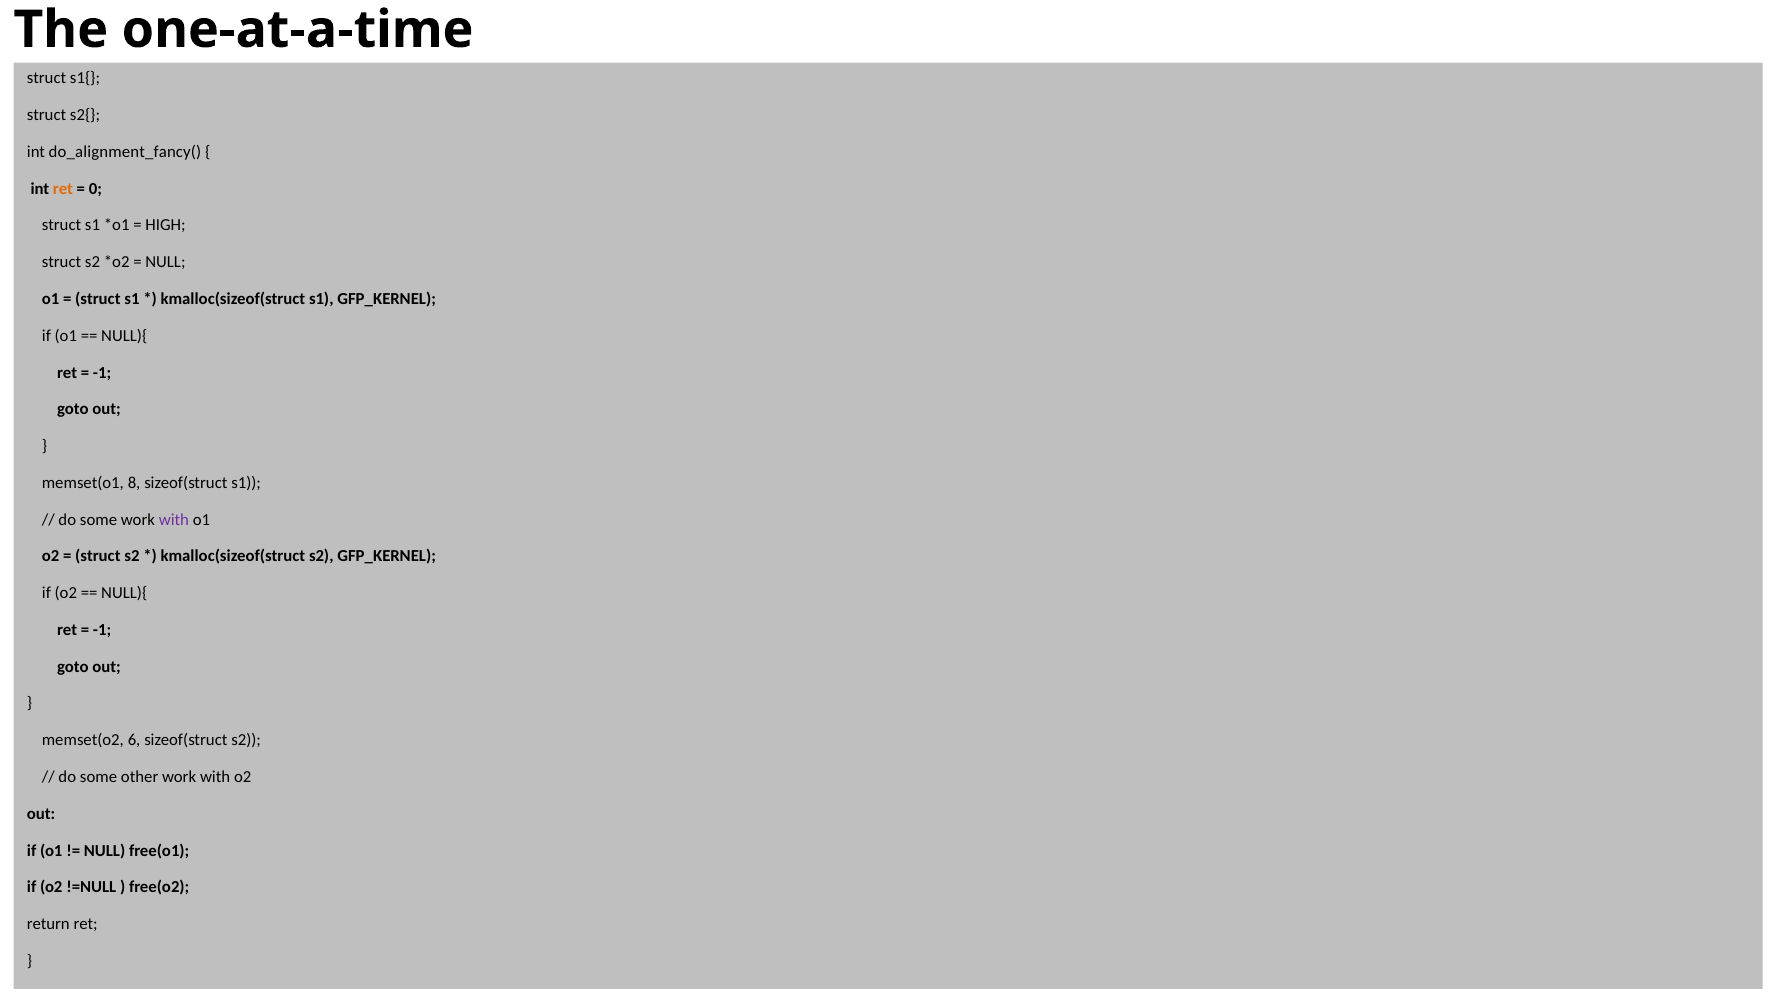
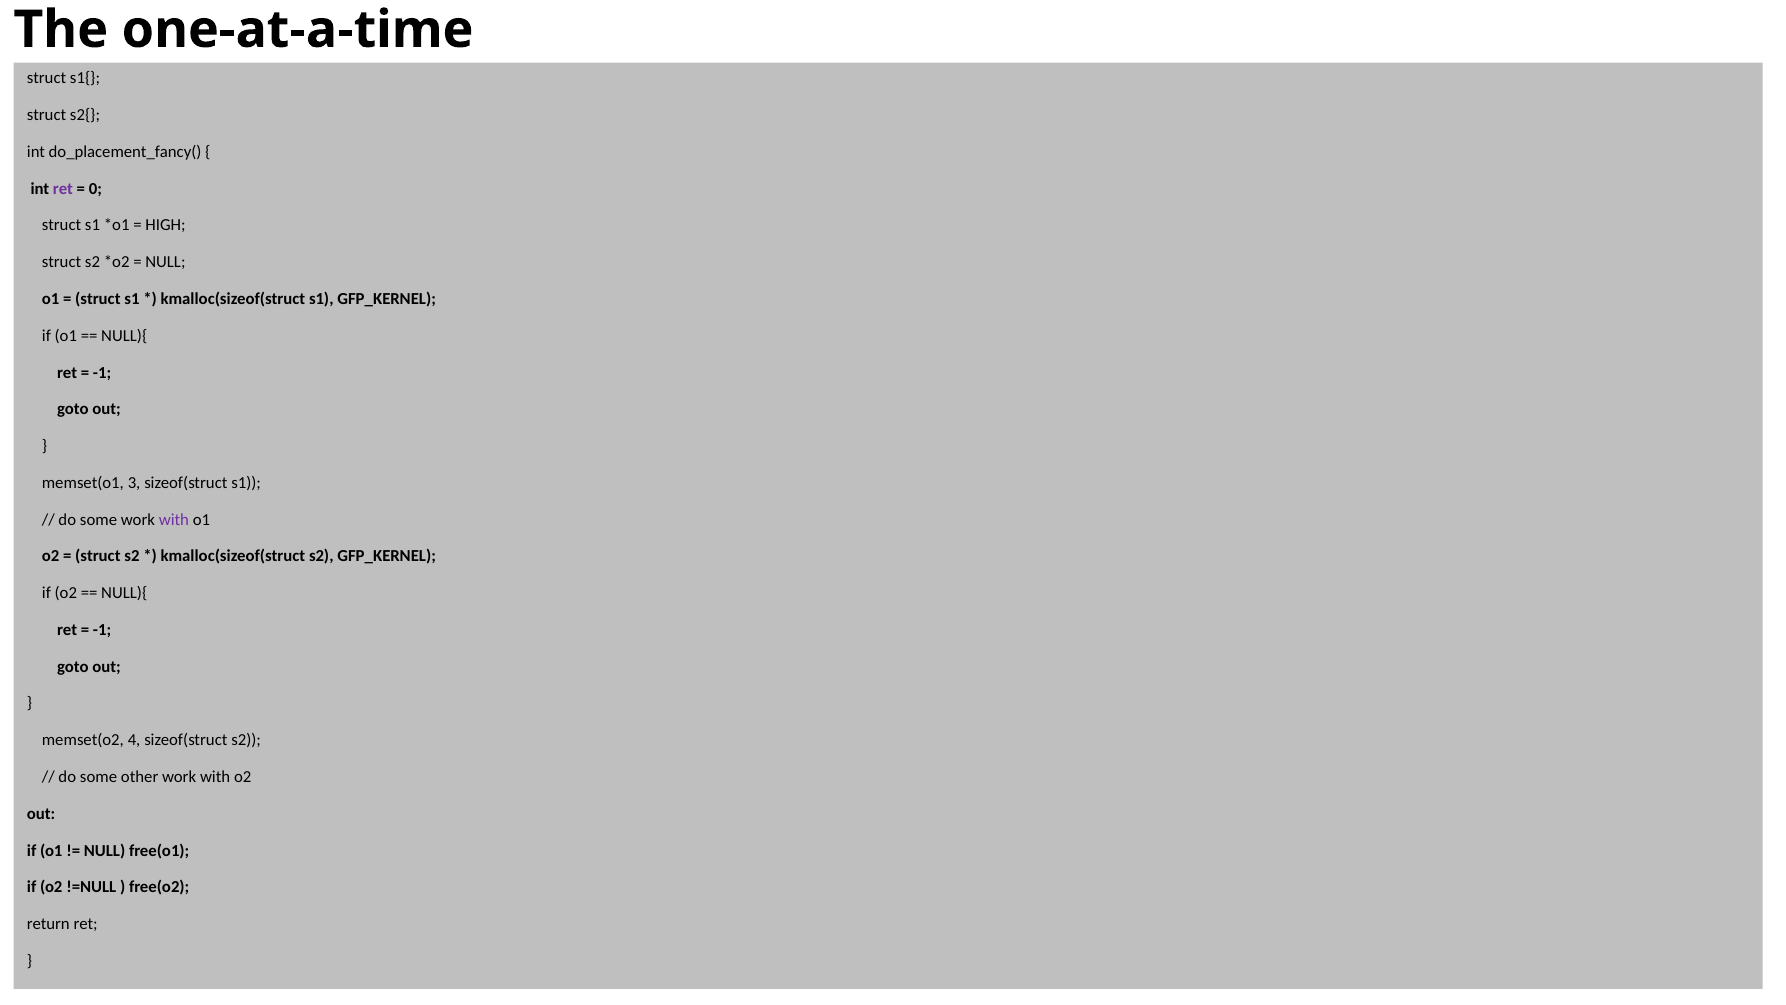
do_alignment_fancy(: do_alignment_fancy( -> do_placement_fancy(
ret at (63, 189) colour: orange -> purple
8: 8 -> 3
6: 6 -> 4
